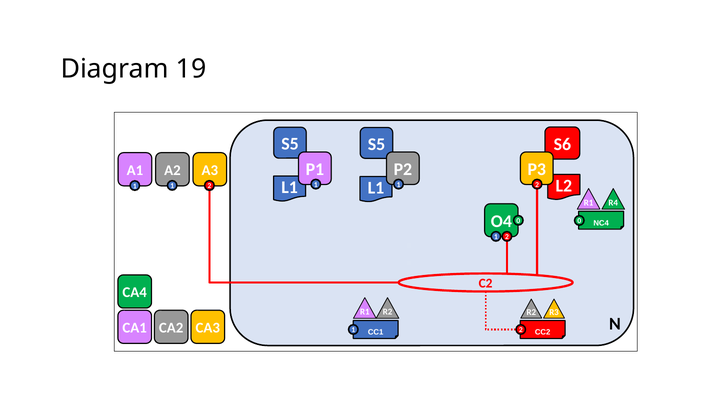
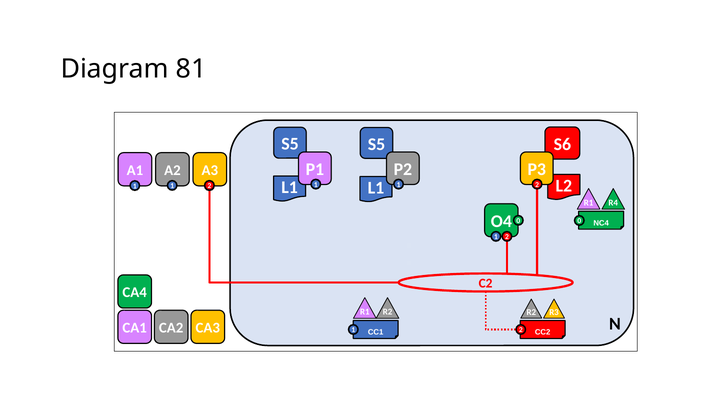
19: 19 -> 81
